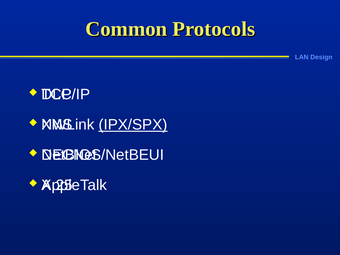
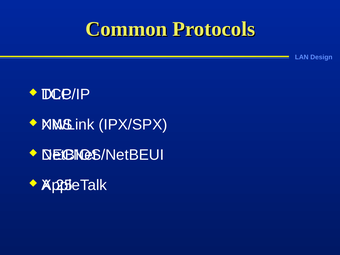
IPX/SPX underline: present -> none
